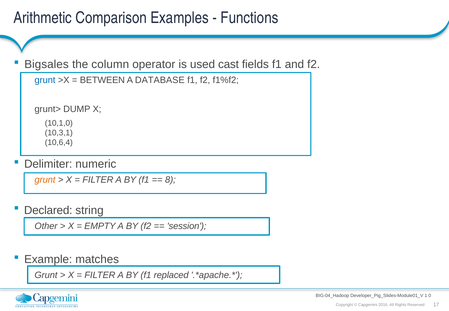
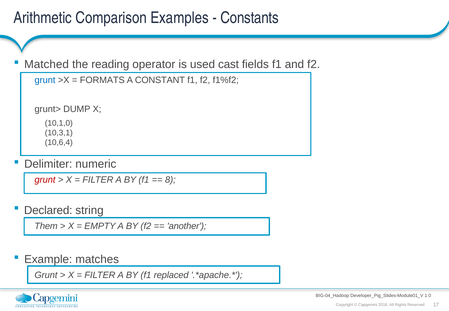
Functions: Functions -> Constants
Bigsales: Bigsales -> Matched
column: column -> reading
BETWEEN: BETWEEN -> FORMATS
DATABASE: DATABASE -> CONSTANT
grunt at (45, 180) colour: orange -> red
Other: Other -> Them
session: session -> another
